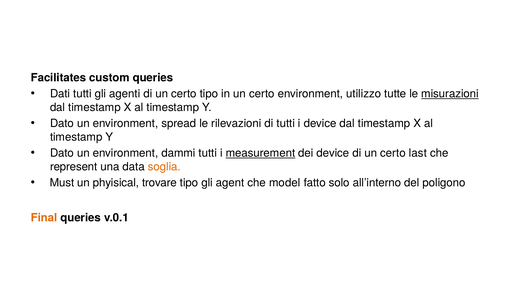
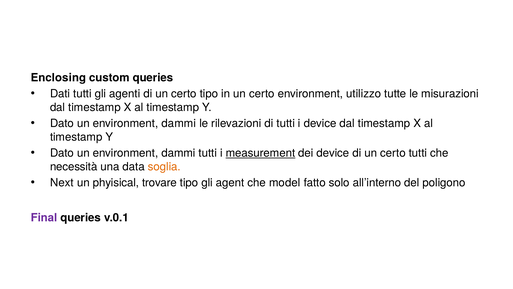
Facilitates: Facilitates -> Enclosing
misurazioni underline: present -> none
spread at (179, 123): spread -> dammi
certo last: last -> tutti
represent: represent -> necessità
Must: Must -> Next
Final colour: orange -> purple
